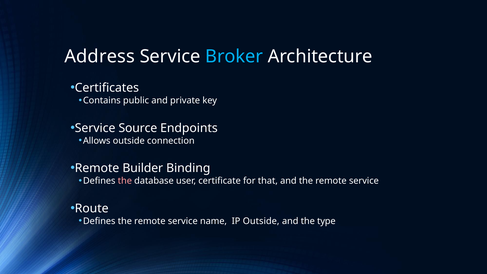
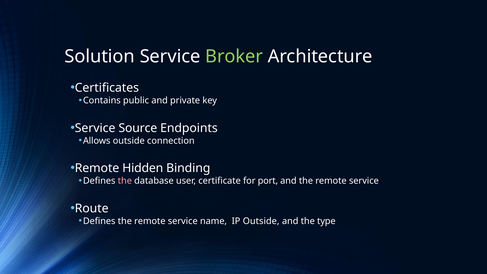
Address: Address -> Solution
Broker colour: light blue -> light green
Builder: Builder -> Hidden
that: that -> port
